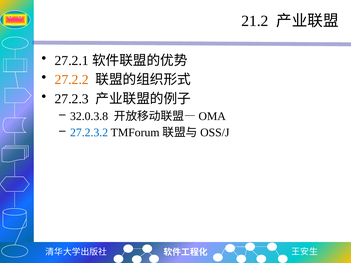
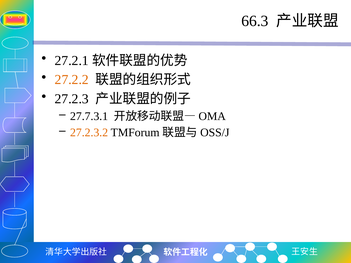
21.2: 21.2 -> 66.3
32.0.3.8: 32.0.3.8 -> 27.7.3.1
27.2.3.2 colour: blue -> orange
